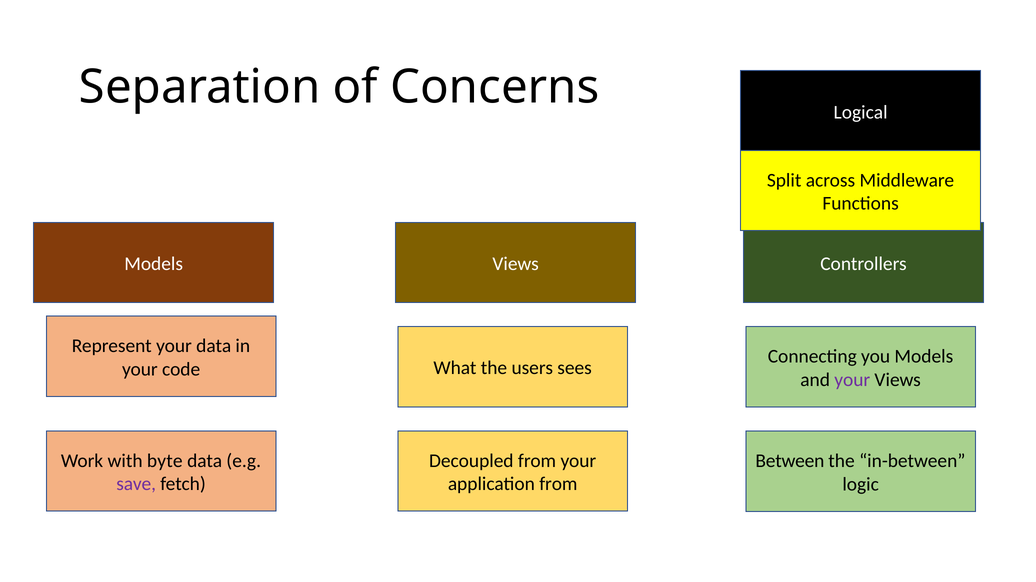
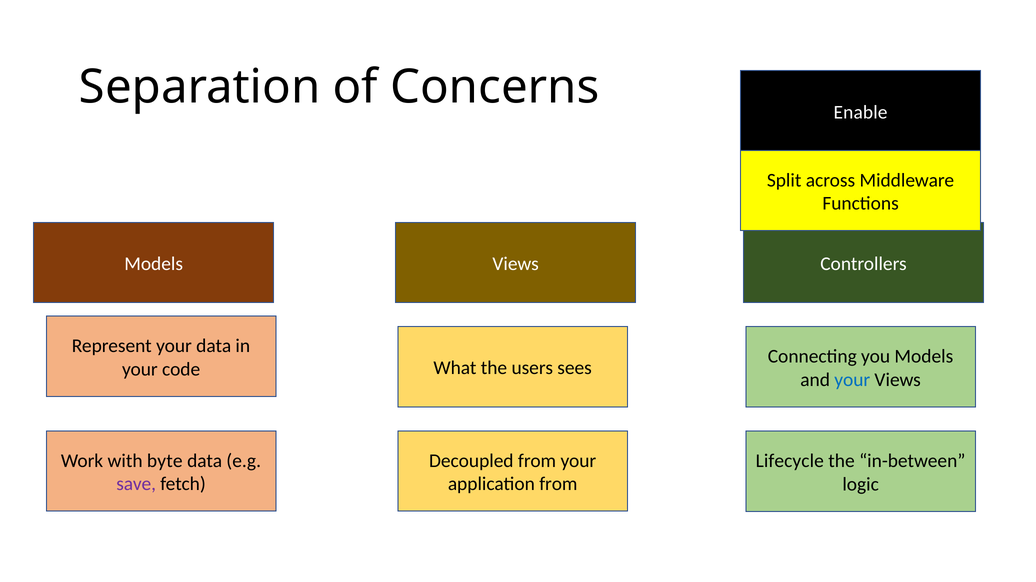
Logical: Logical -> Enable
your at (852, 380) colour: purple -> blue
Between: Between -> Lifecycle
